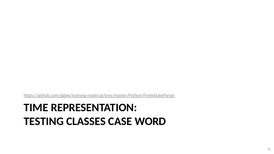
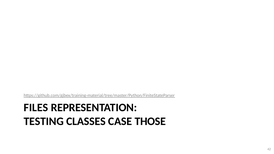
TIME: TIME -> FILES
WORD: WORD -> THOSE
